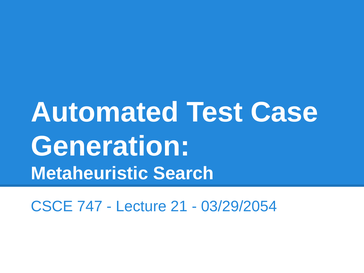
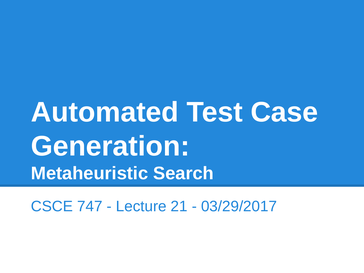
03/29/2054: 03/29/2054 -> 03/29/2017
